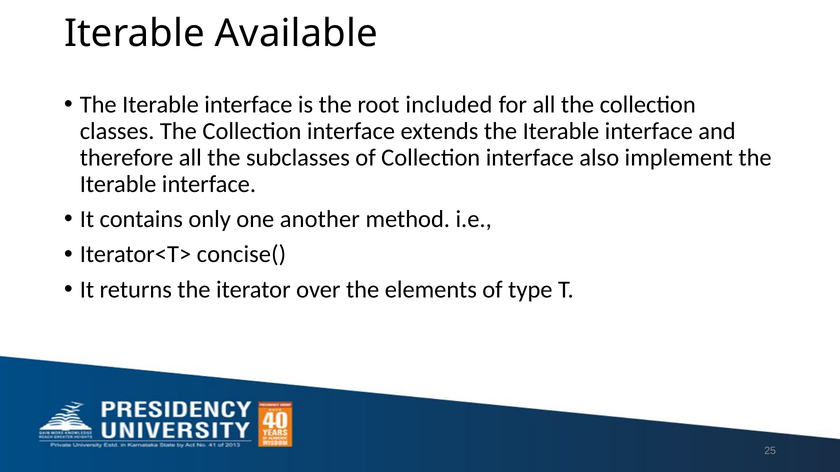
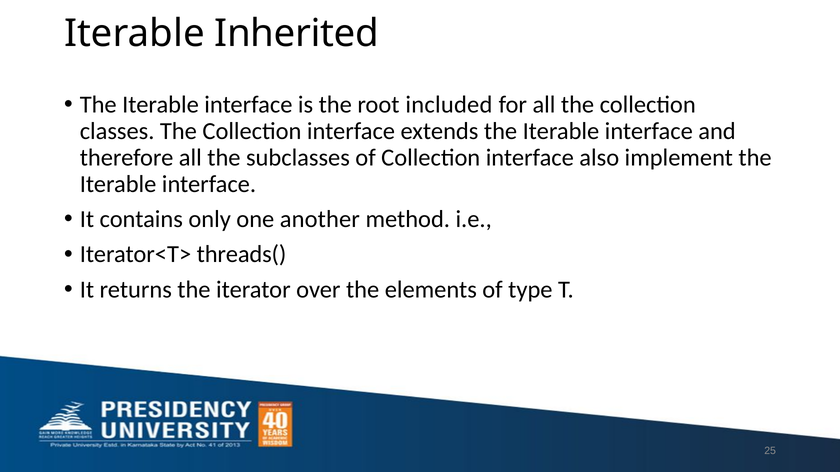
Available: Available -> Inherited
concise(: concise( -> threads(
